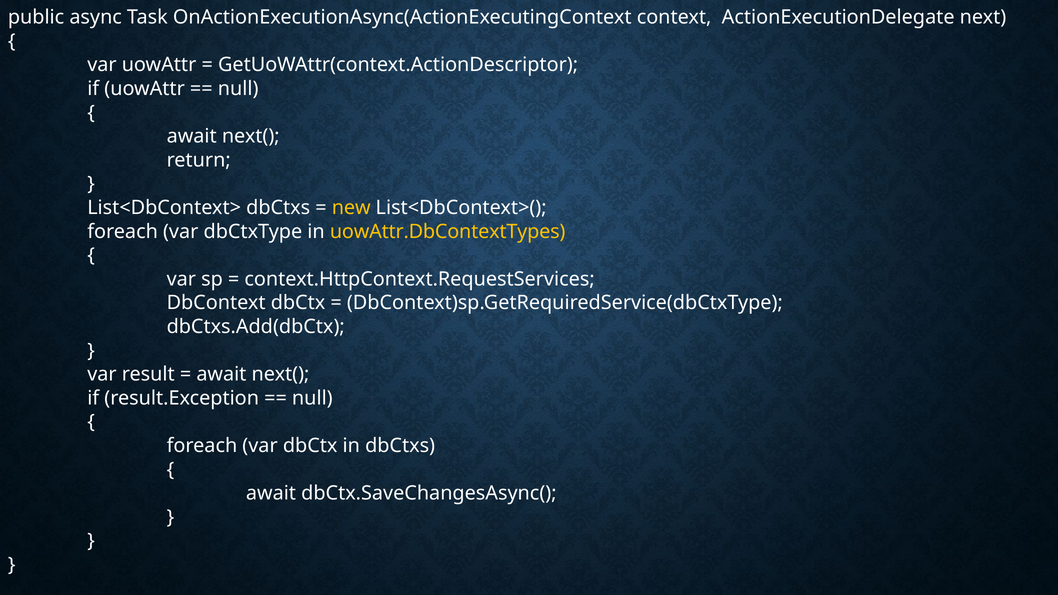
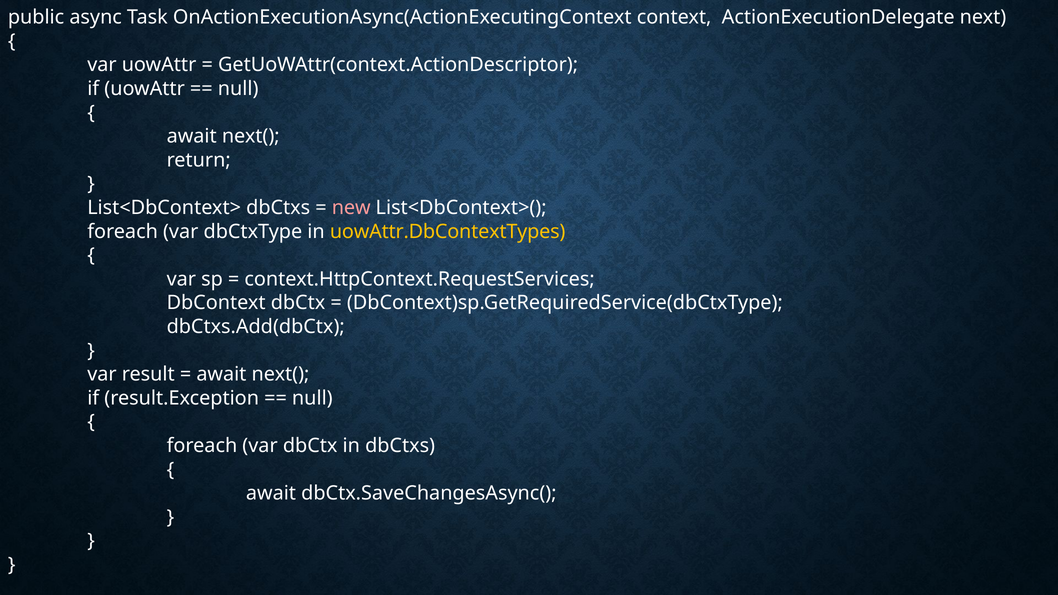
new colour: yellow -> pink
